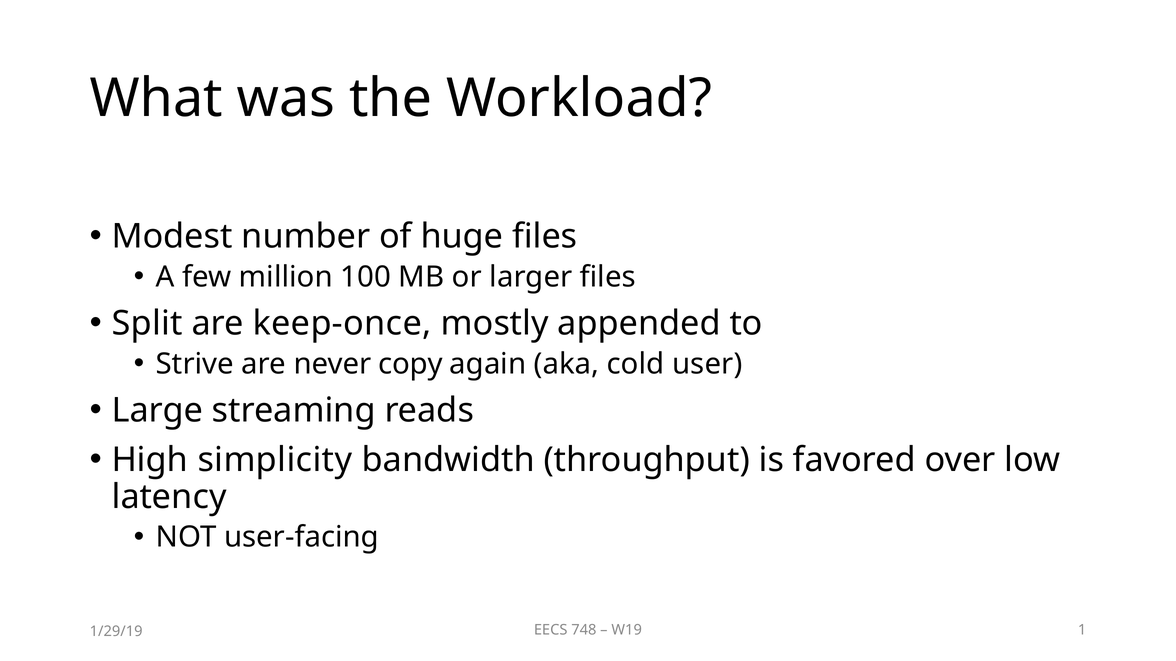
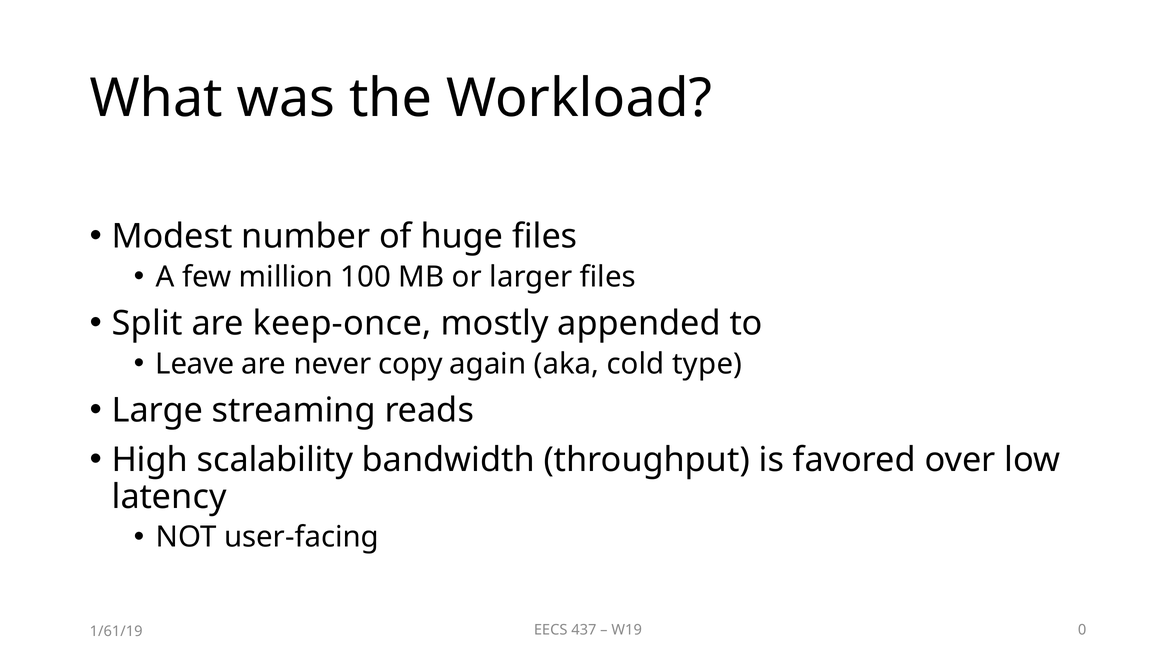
Strive: Strive -> Leave
user: user -> type
simplicity: simplicity -> scalability
748: 748 -> 437
1: 1 -> 0
1/29/19: 1/29/19 -> 1/61/19
